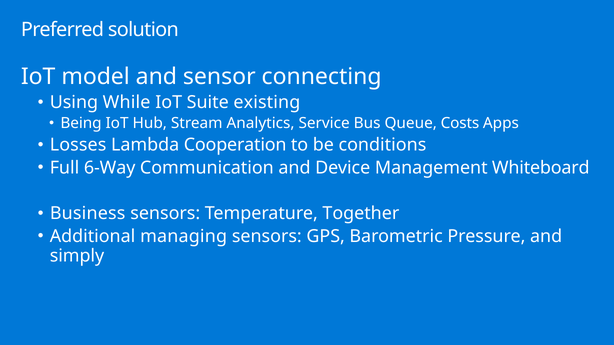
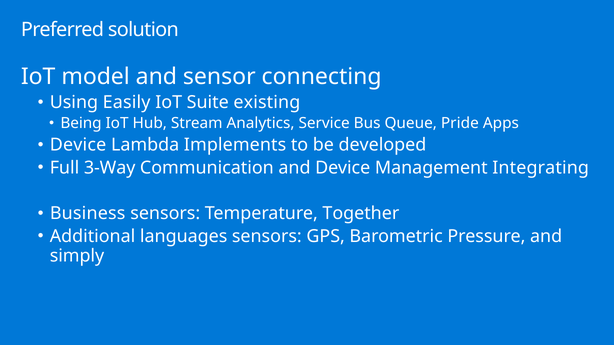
While: While -> Easily
Costs: Costs -> Pride
Losses at (78, 145): Losses -> Device
Cooperation: Cooperation -> Implements
conditions: conditions -> developed
6-Way: 6-Way -> 3-Way
Whiteboard: Whiteboard -> Integrating
managing: managing -> languages
